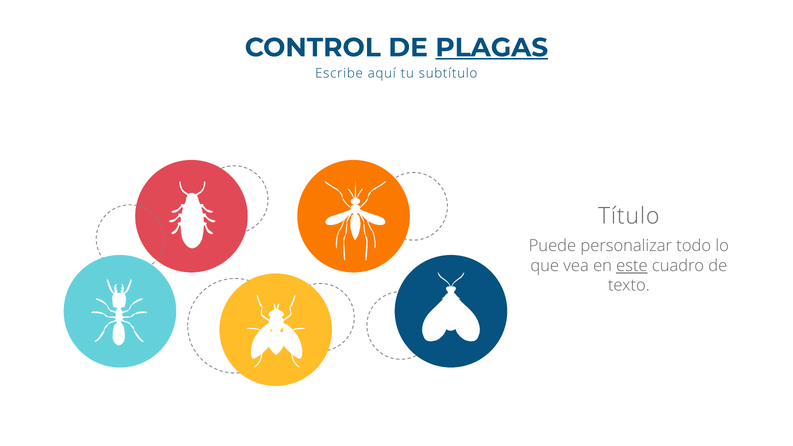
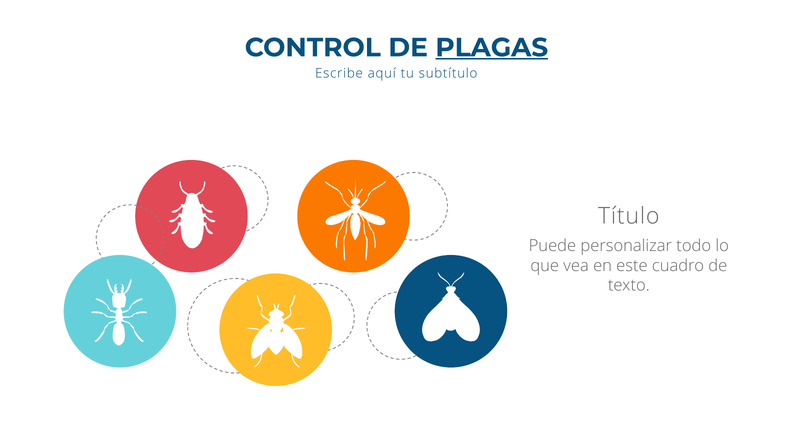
este underline: present -> none
